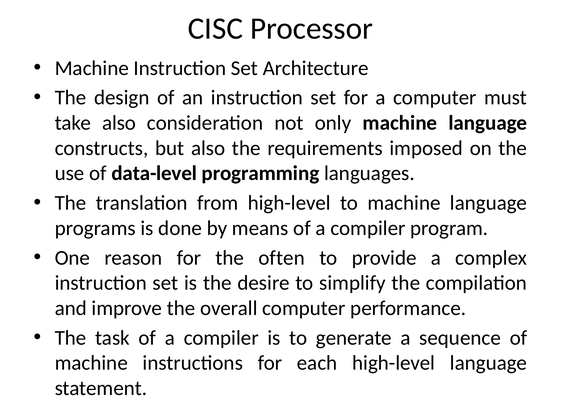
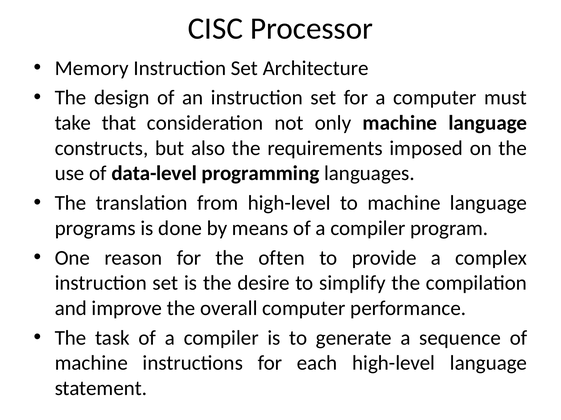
Machine at (92, 68): Machine -> Memory
take also: also -> that
